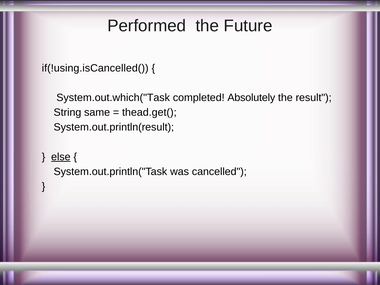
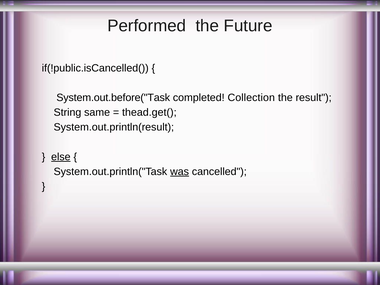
if(!using.isCancelled(: if(!using.isCancelled( -> if(!public.isCancelled(
System.out.which("Task: System.out.which("Task -> System.out.before("Task
Absolutely: Absolutely -> Collection
was underline: none -> present
